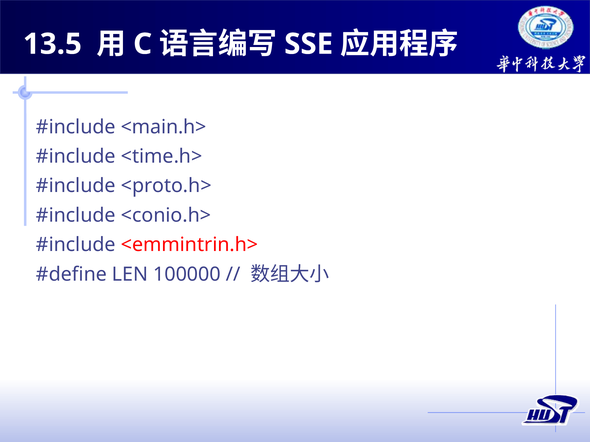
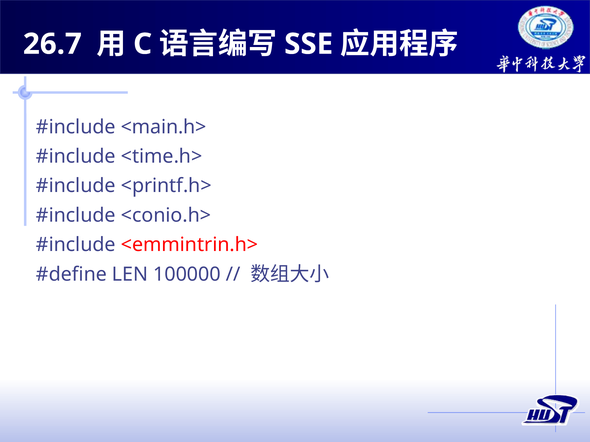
13.5: 13.5 -> 26.7
<proto.h>: <proto.h> -> <printf.h>
